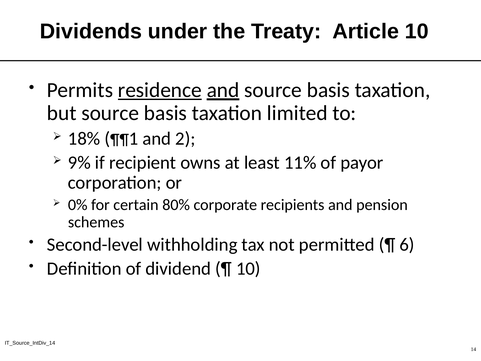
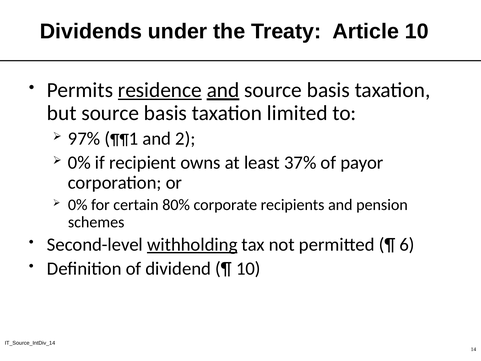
18%: 18% -> 97%
9% at (79, 162): 9% -> 0%
11%: 11% -> 37%
withholding underline: none -> present
